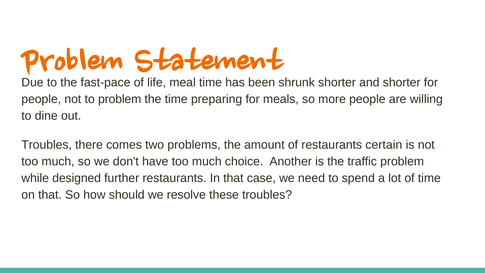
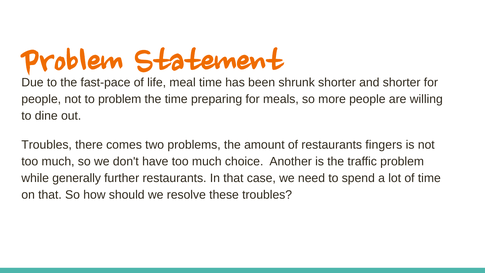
certain: certain -> fingers
designed: designed -> generally
